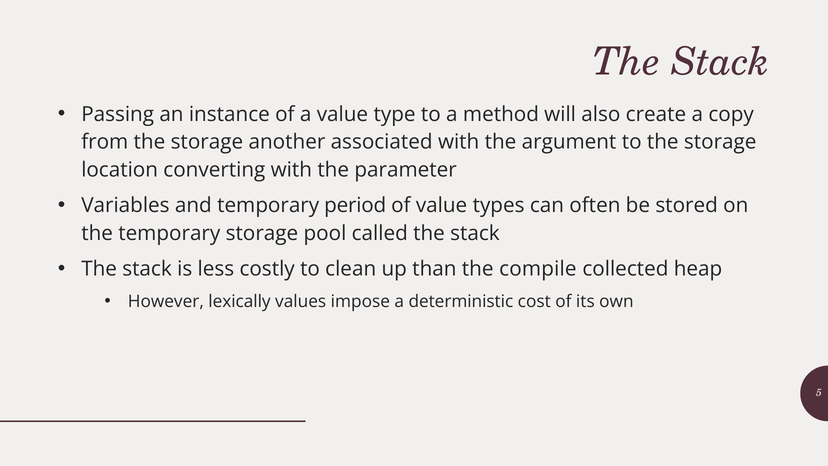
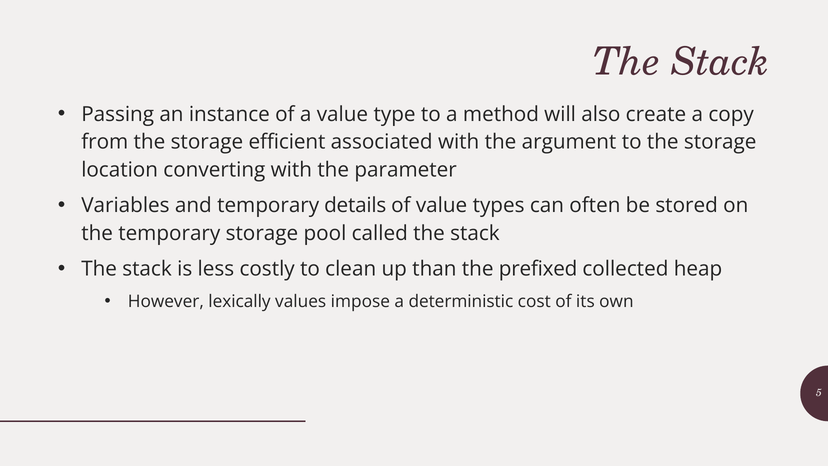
another: another -> efficient
period: period -> details
compile: compile -> prefixed
